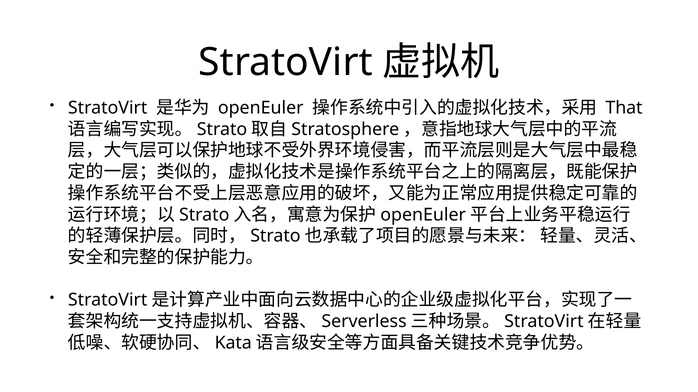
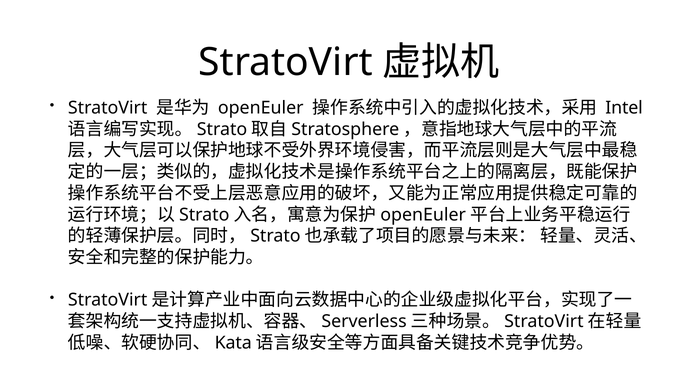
That: That -> Intel
